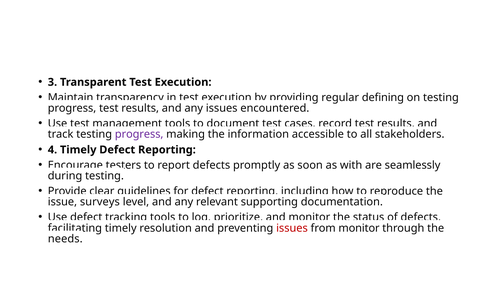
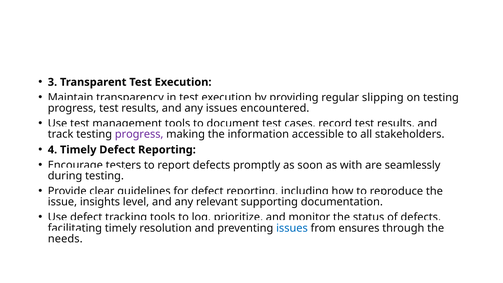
defining: defining -> slipping
surveys: surveys -> insights
issues at (292, 228) colour: red -> blue
from monitor: monitor -> ensures
